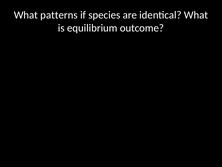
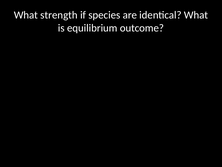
patterns: patterns -> strength
